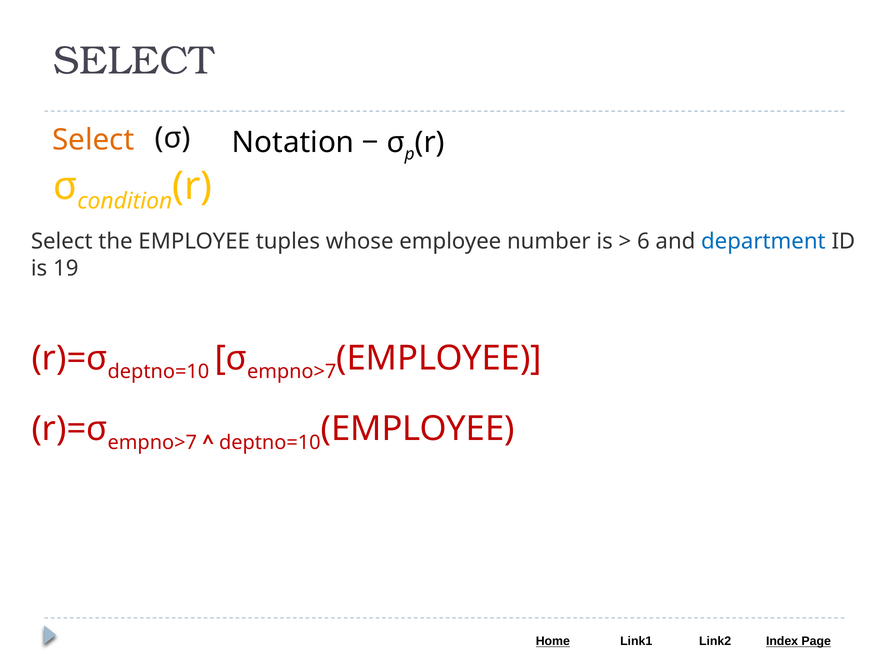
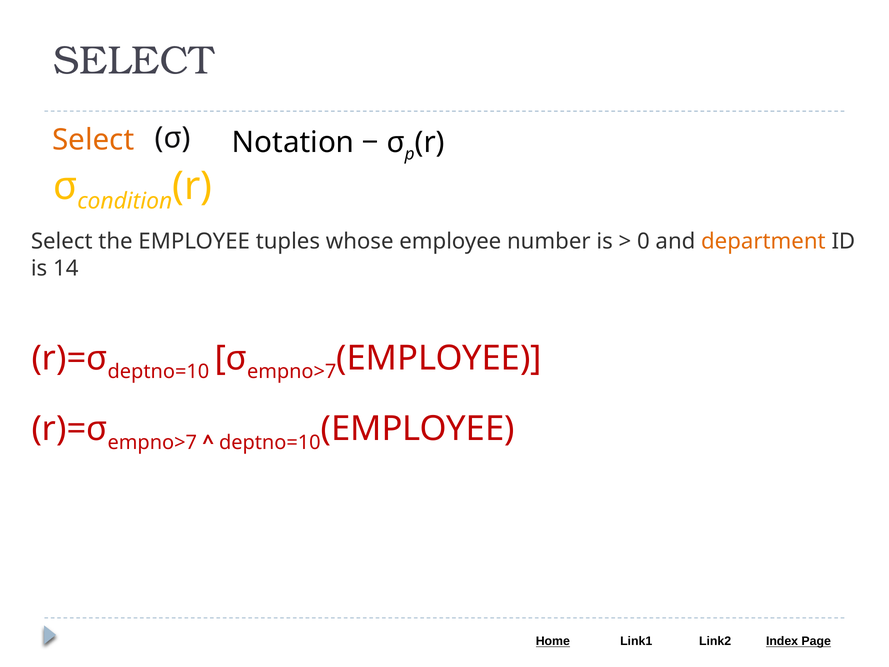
6: 6 -> 0
department colour: blue -> orange
19: 19 -> 14
